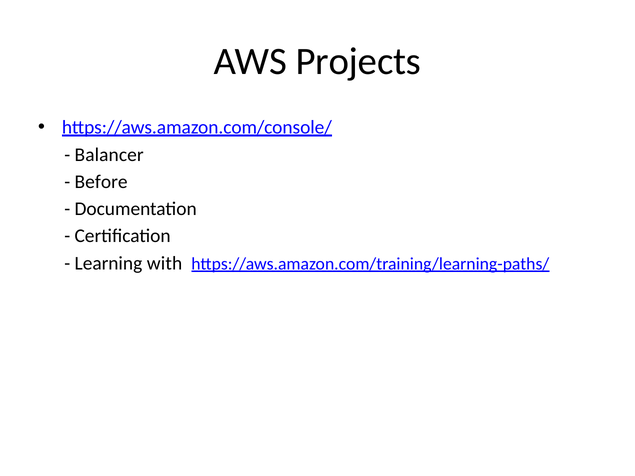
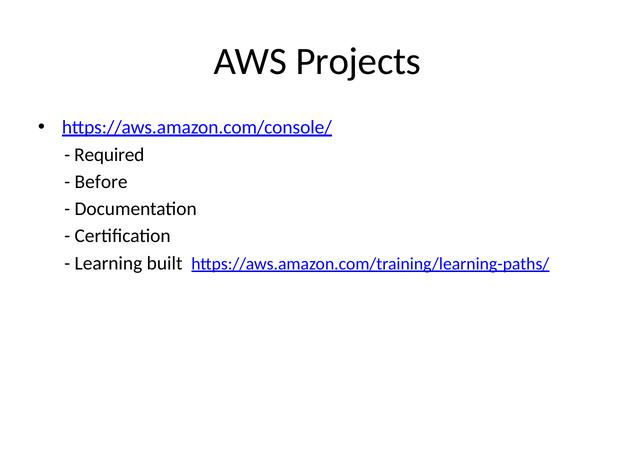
Balancer: Balancer -> Required
with: with -> built
